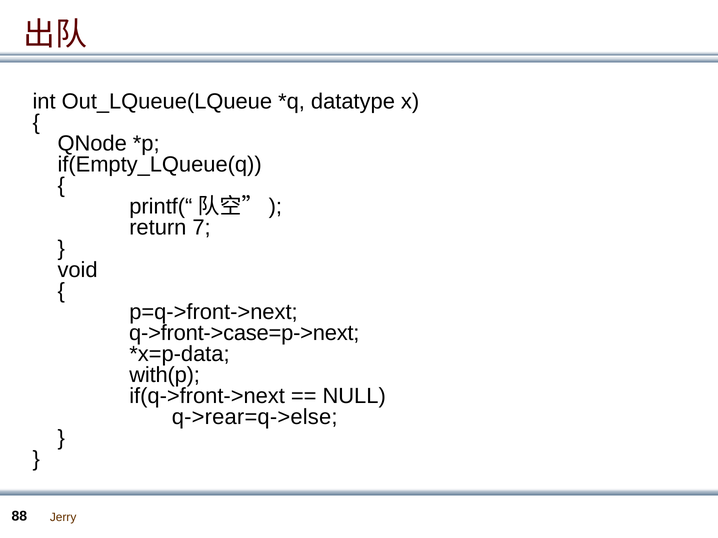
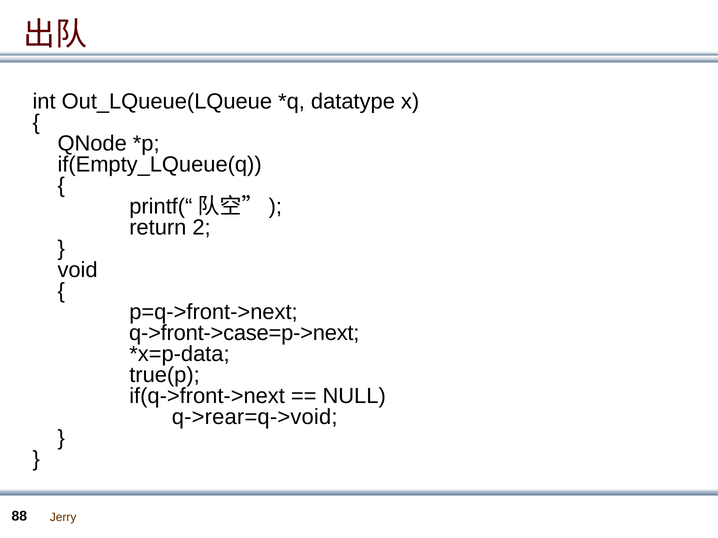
7: 7 -> 2
with(p: with(p -> true(p
q->rear=q->else: q->rear=q->else -> q->rear=q->void
